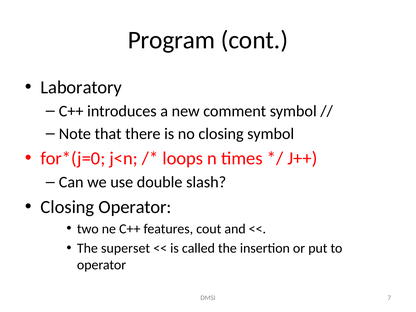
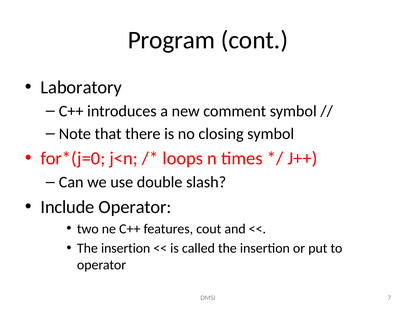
Closing at (67, 207): Closing -> Include
superset at (126, 248): superset -> insertion
